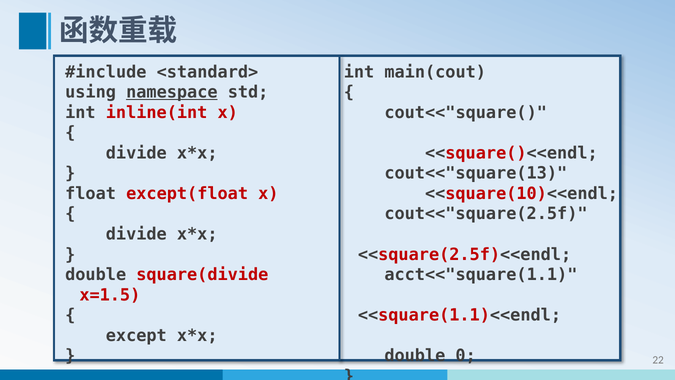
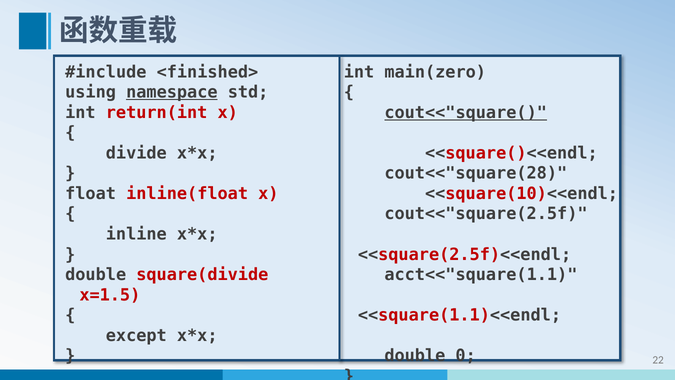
<standard>: <standard> -> <finished>
main(cout: main(cout -> main(zero
inline(int: inline(int -> return(int
cout<<"square( underline: none -> present
cout<<"square(13: cout<<"square(13 -> cout<<"square(28
except(float: except(float -> inline(float
divide at (136, 234): divide -> inline
